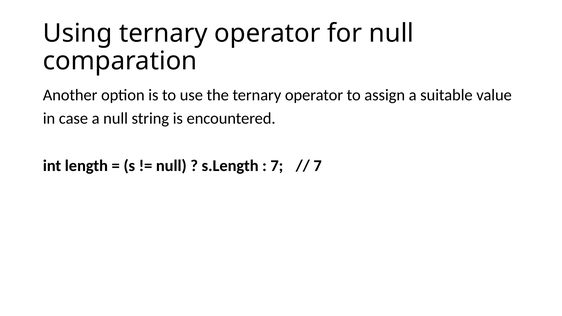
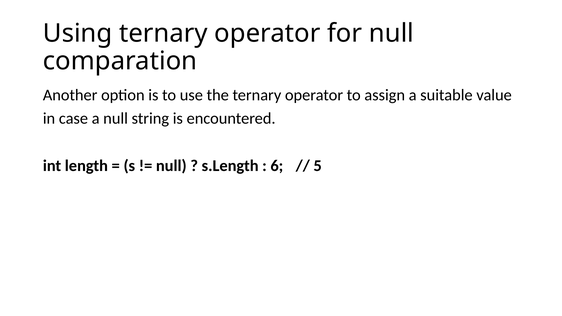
7 at (277, 166): 7 -> 6
7 at (318, 166): 7 -> 5
